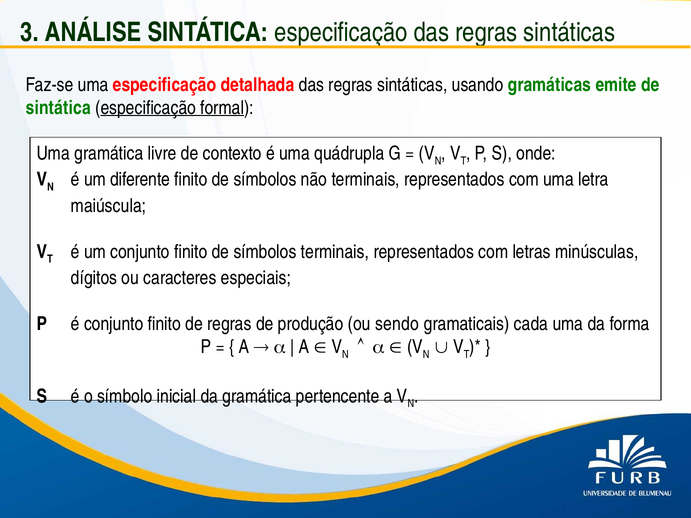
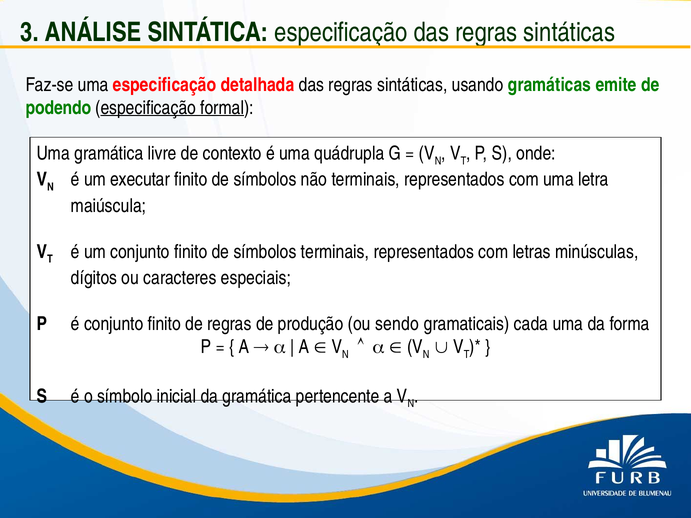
sintática at (58, 108): sintática -> podendo
diferente: diferente -> executar
